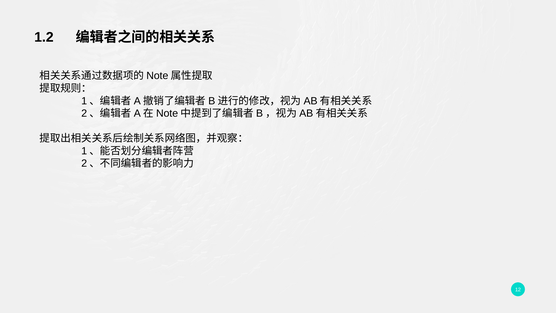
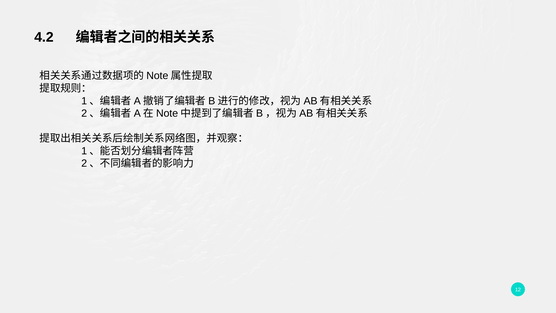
1.2: 1.2 -> 4.2
